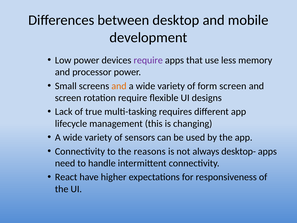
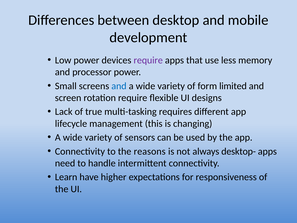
and at (119, 86) colour: orange -> blue
form screen: screen -> limited
React: React -> Learn
